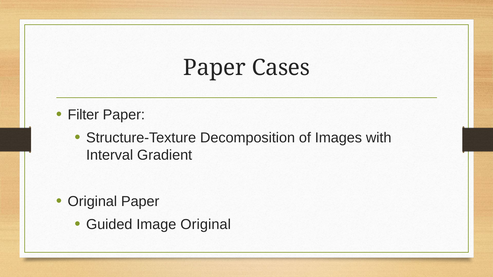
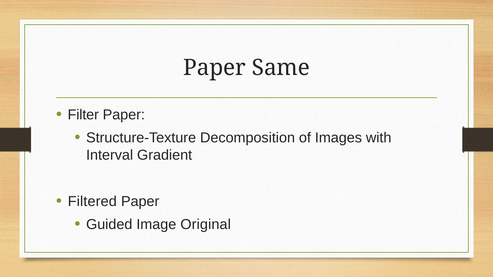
Cases: Cases -> Same
Original at (92, 202): Original -> Filtered
